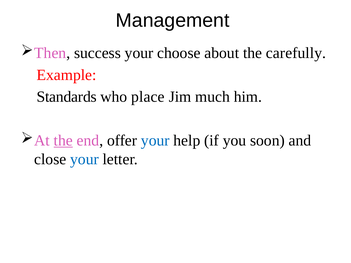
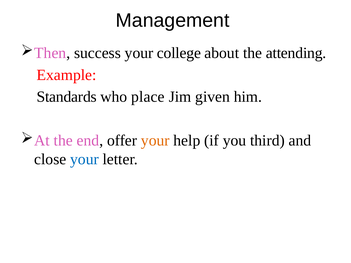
choose: choose -> college
carefully: carefully -> attending
much: much -> given
the at (63, 141) underline: present -> none
your at (155, 141) colour: blue -> orange
soon: soon -> third
